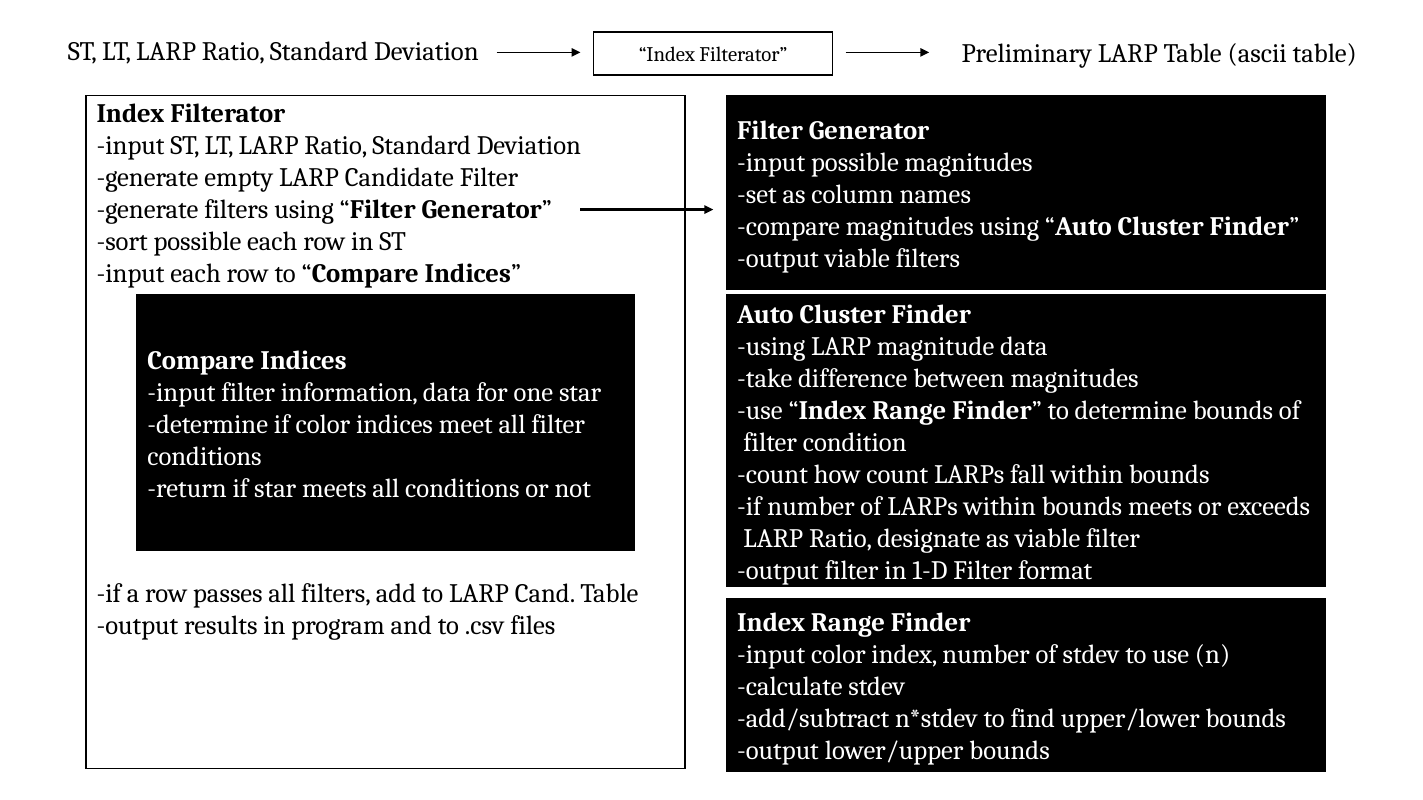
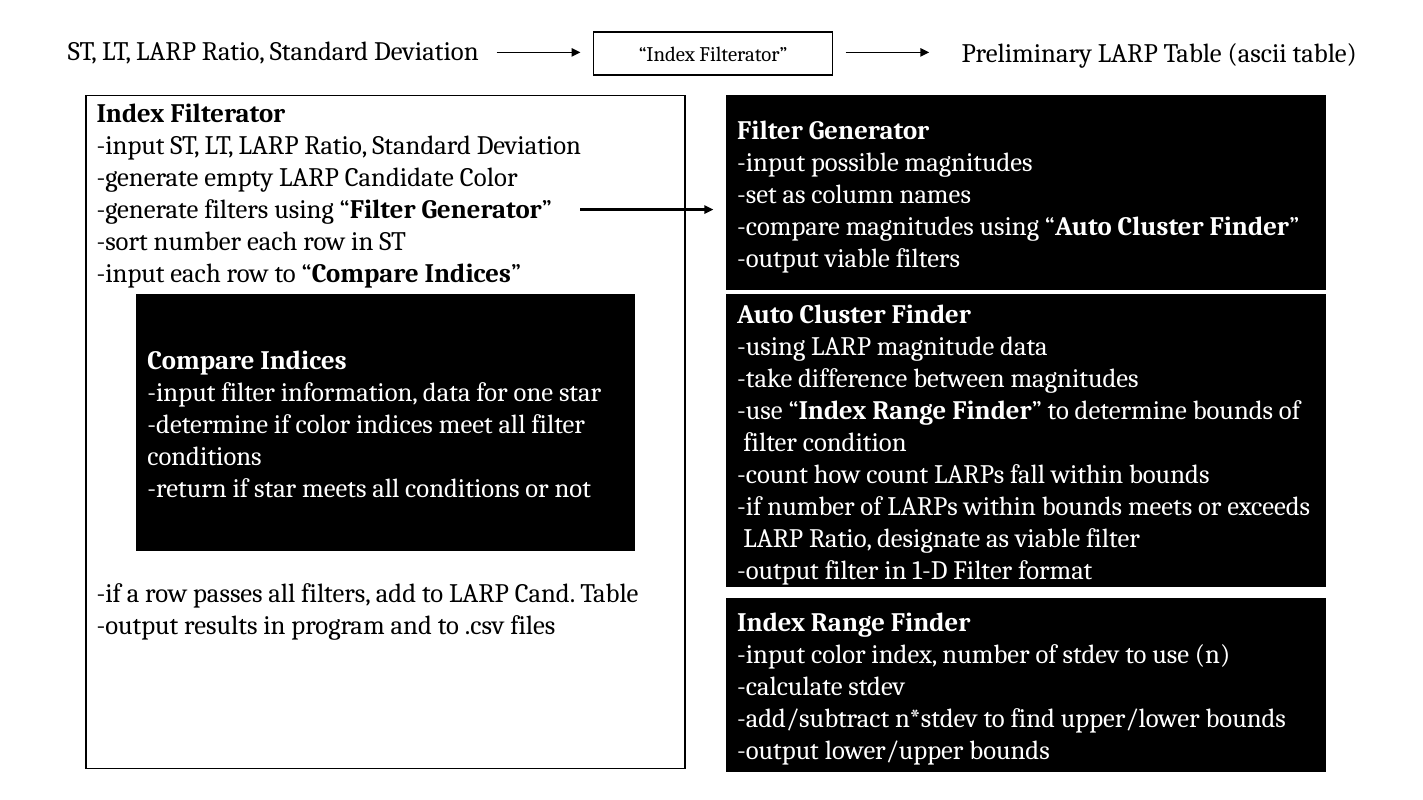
Candidate Filter: Filter -> Color
sort possible: possible -> number
